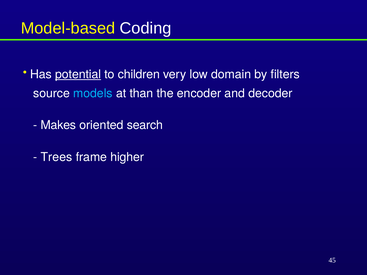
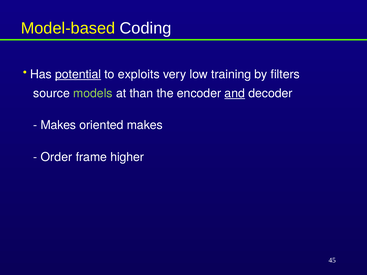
children: children -> exploits
domain: domain -> training
models colour: light blue -> light green
and underline: none -> present
oriented search: search -> makes
Trees: Trees -> Order
